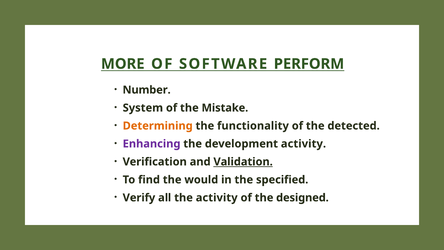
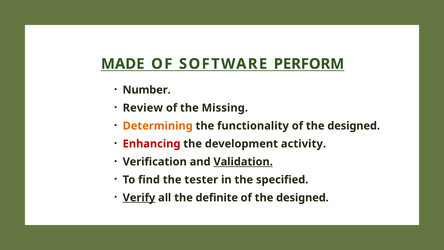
MORE: MORE -> MADE
System: System -> Review
Mistake: Mistake -> Missing
detected at (354, 126): detected -> designed
Enhancing colour: purple -> red
would: would -> tester
Verify underline: none -> present
the activity: activity -> definite
